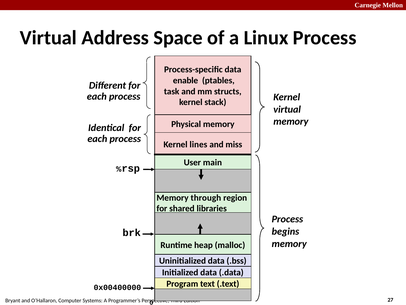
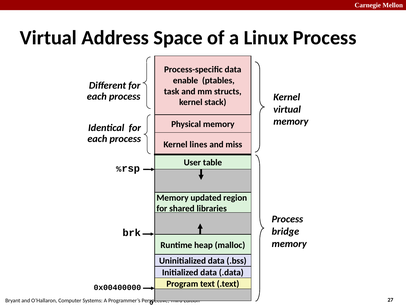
main: main -> table
through: through -> updated
begins: begins -> bridge
